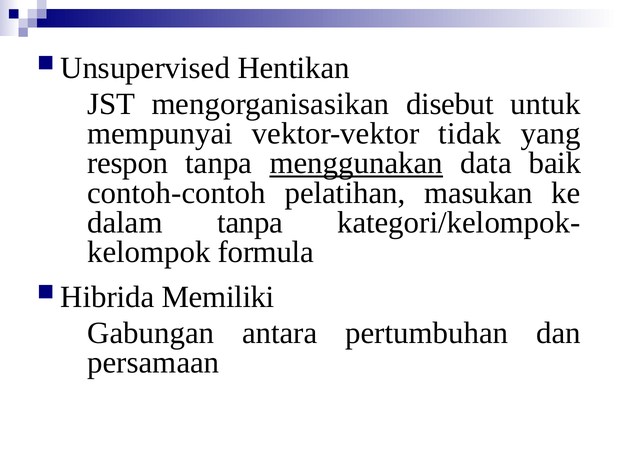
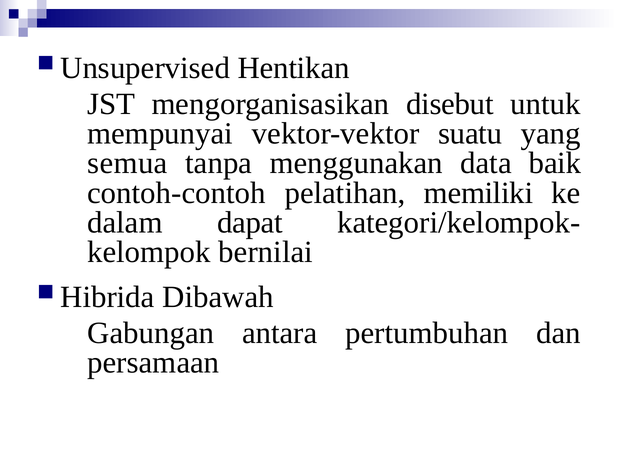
tidak: tidak -> suatu
respon: respon -> semua
menggunakan underline: present -> none
masukan: masukan -> memiliki
dalam tanpa: tanpa -> dapat
formula: formula -> bernilai
Memiliki: Memiliki -> Dibawah
